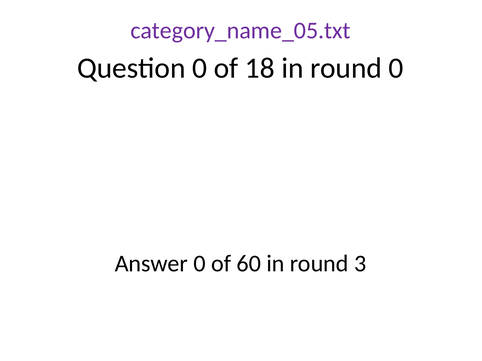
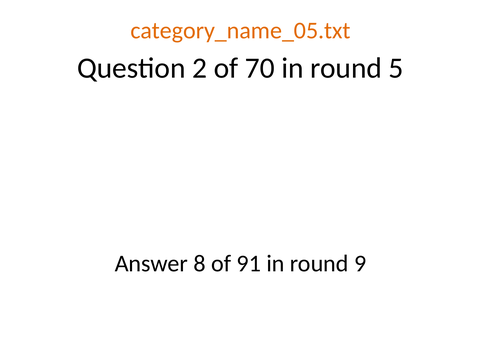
category_name_05.txt colour: purple -> orange
Question 0: 0 -> 2
18: 18 -> 70
round 0: 0 -> 5
Answer 0: 0 -> 8
60: 60 -> 91
3: 3 -> 9
